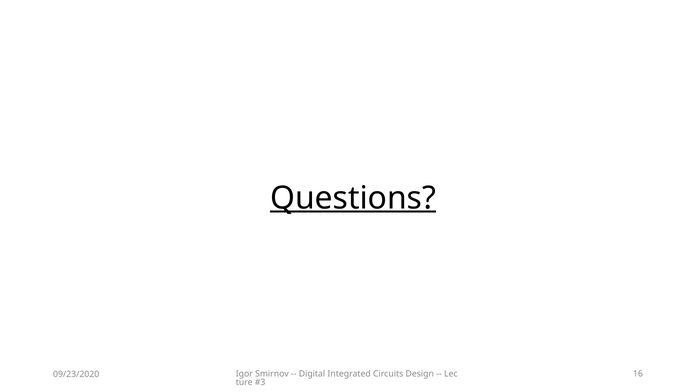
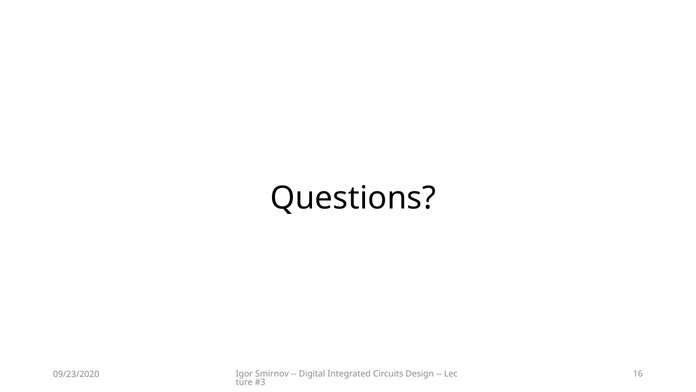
Questions underline: present -> none
